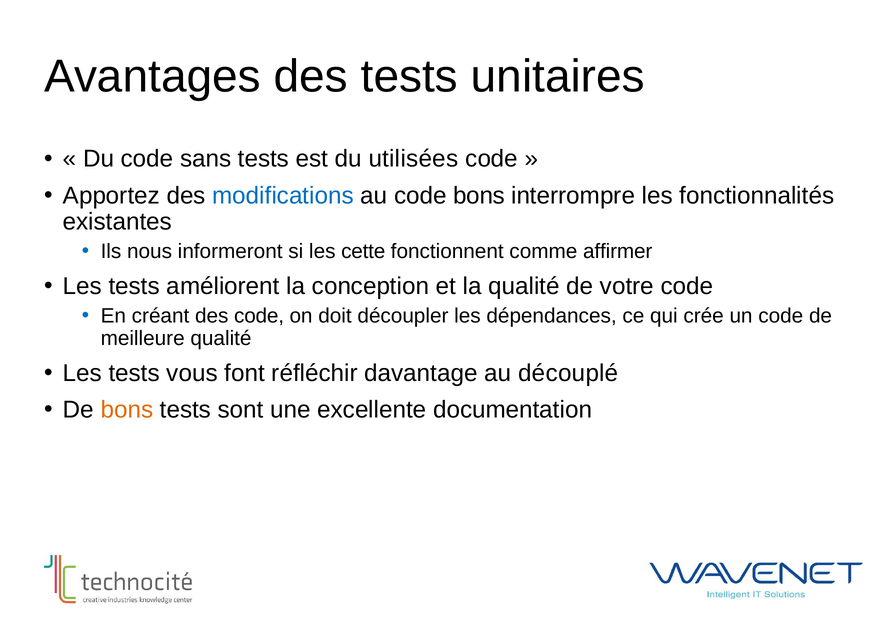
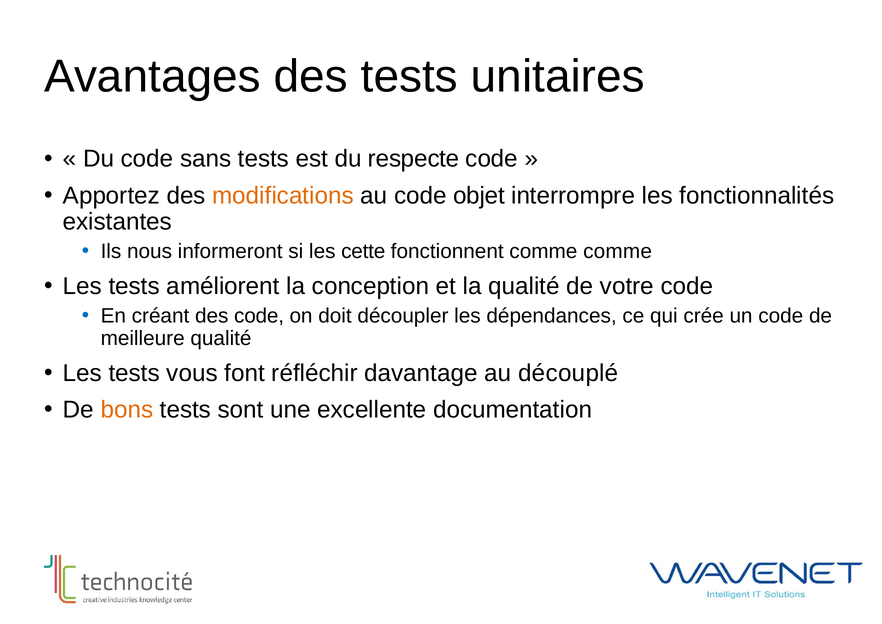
utilisées: utilisées -> respecte
modifications colour: blue -> orange
code bons: bons -> objet
comme affirmer: affirmer -> comme
